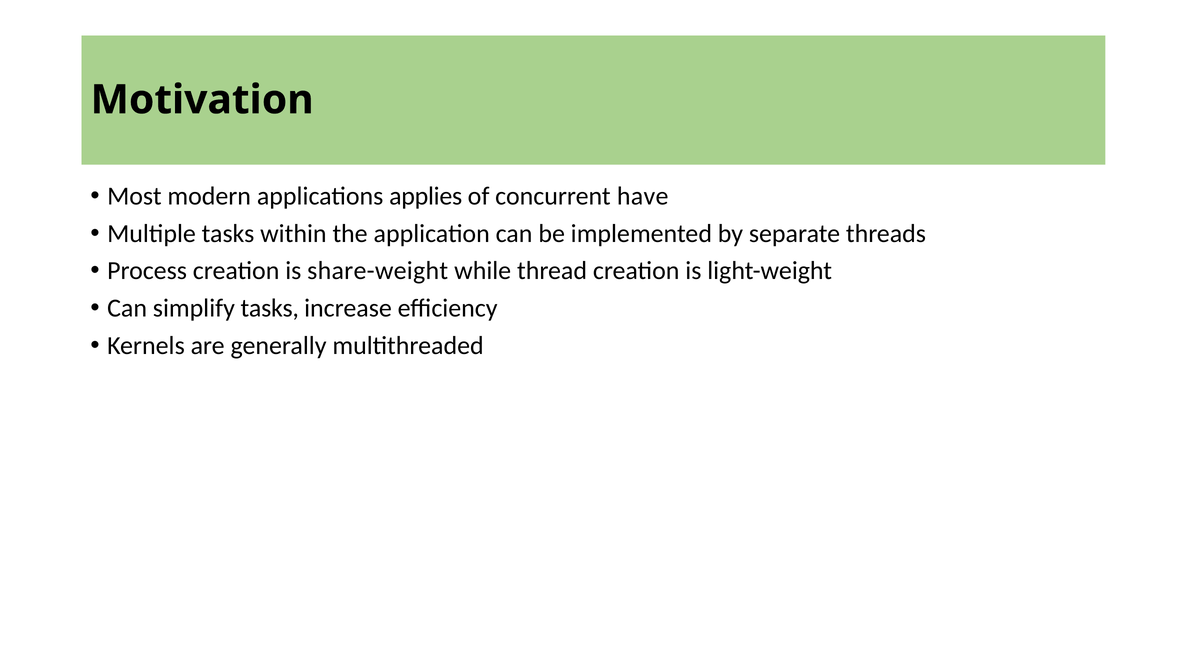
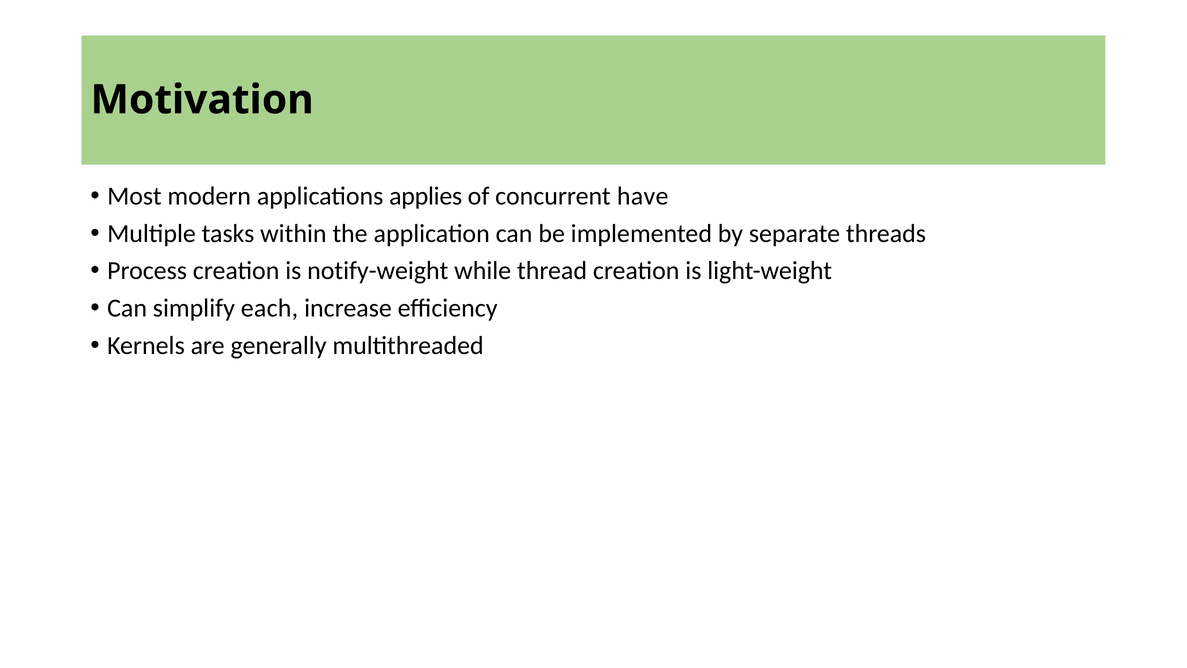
share-weight: share-weight -> notify-weight
simplify tasks: tasks -> each
